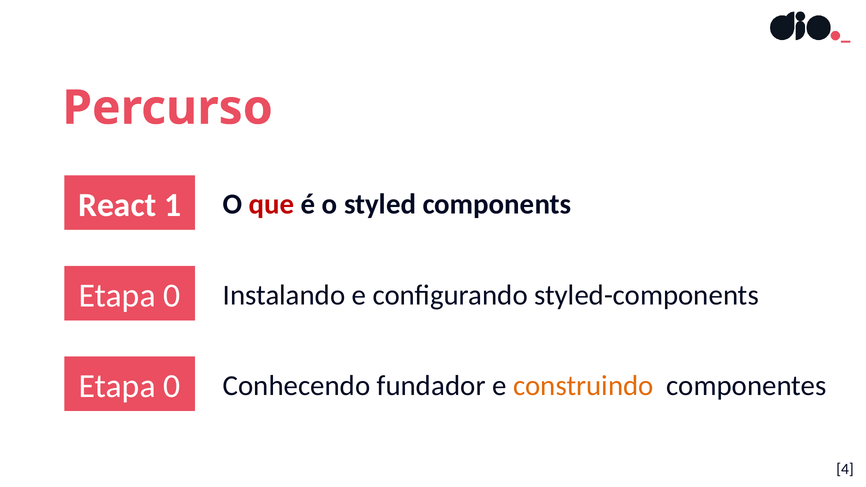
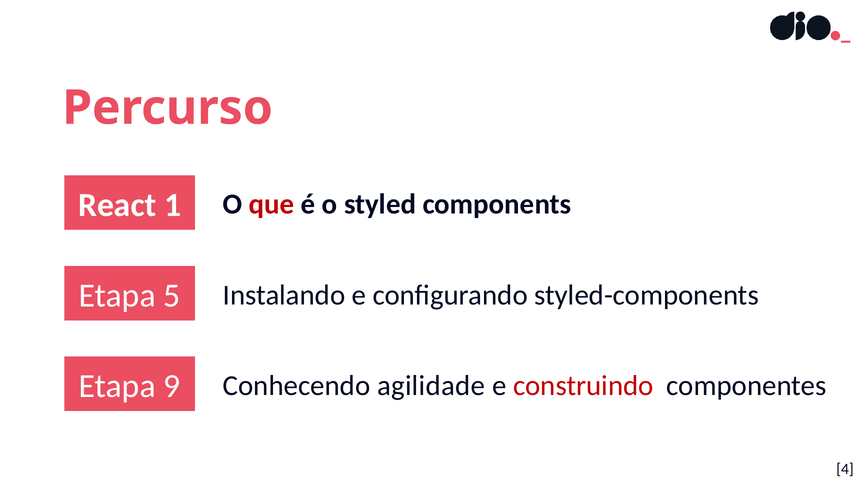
0 at (172, 296): 0 -> 5
0 at (172, 386): 0 -> 9
fundador: fundador -> agilidade
construindo colour: orange -> red
